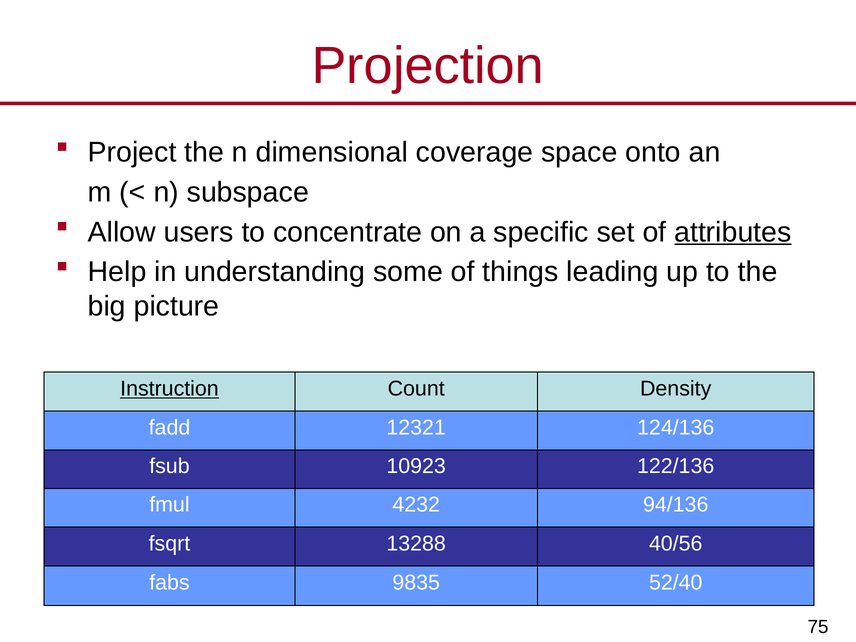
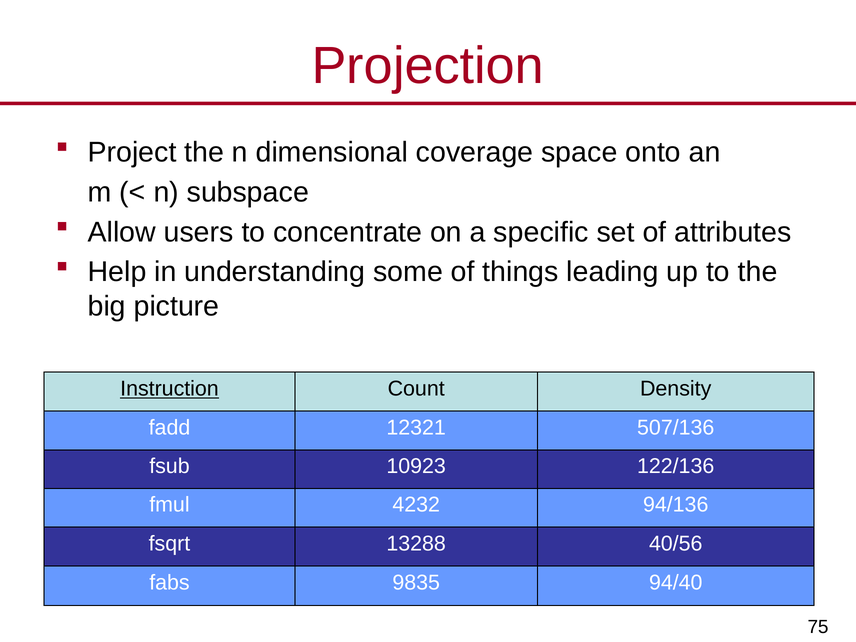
attributes underline: present -> none
124/136: 124/136 -> 507/136
52/40: 52/40 -> 94/40
